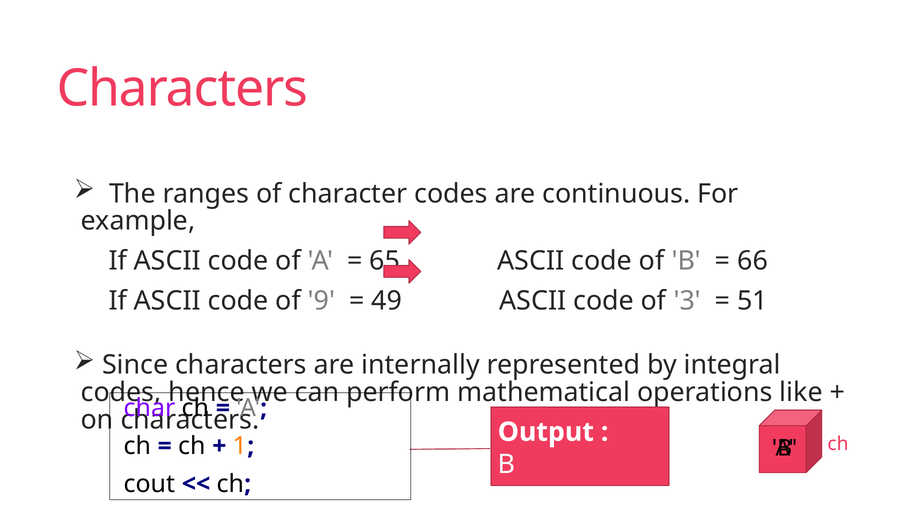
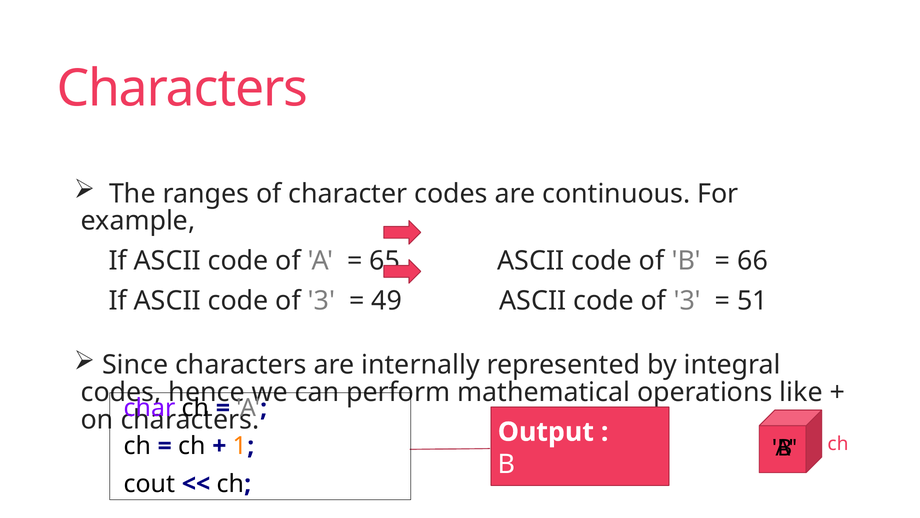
9 at (322, 301): 9 -> 3
